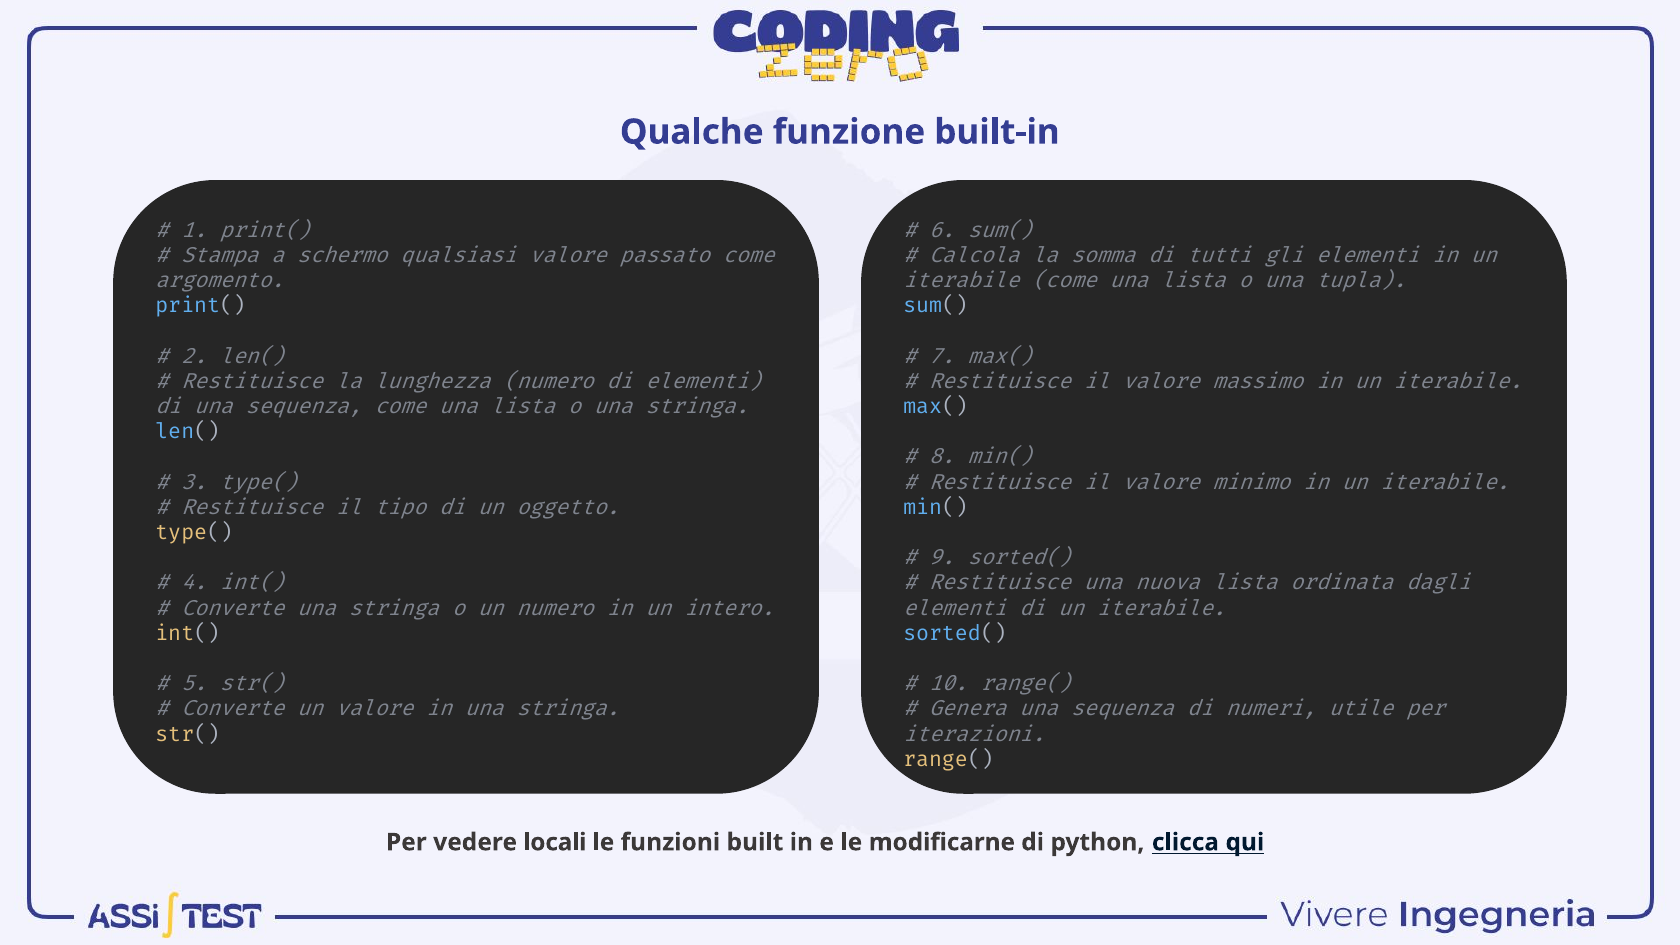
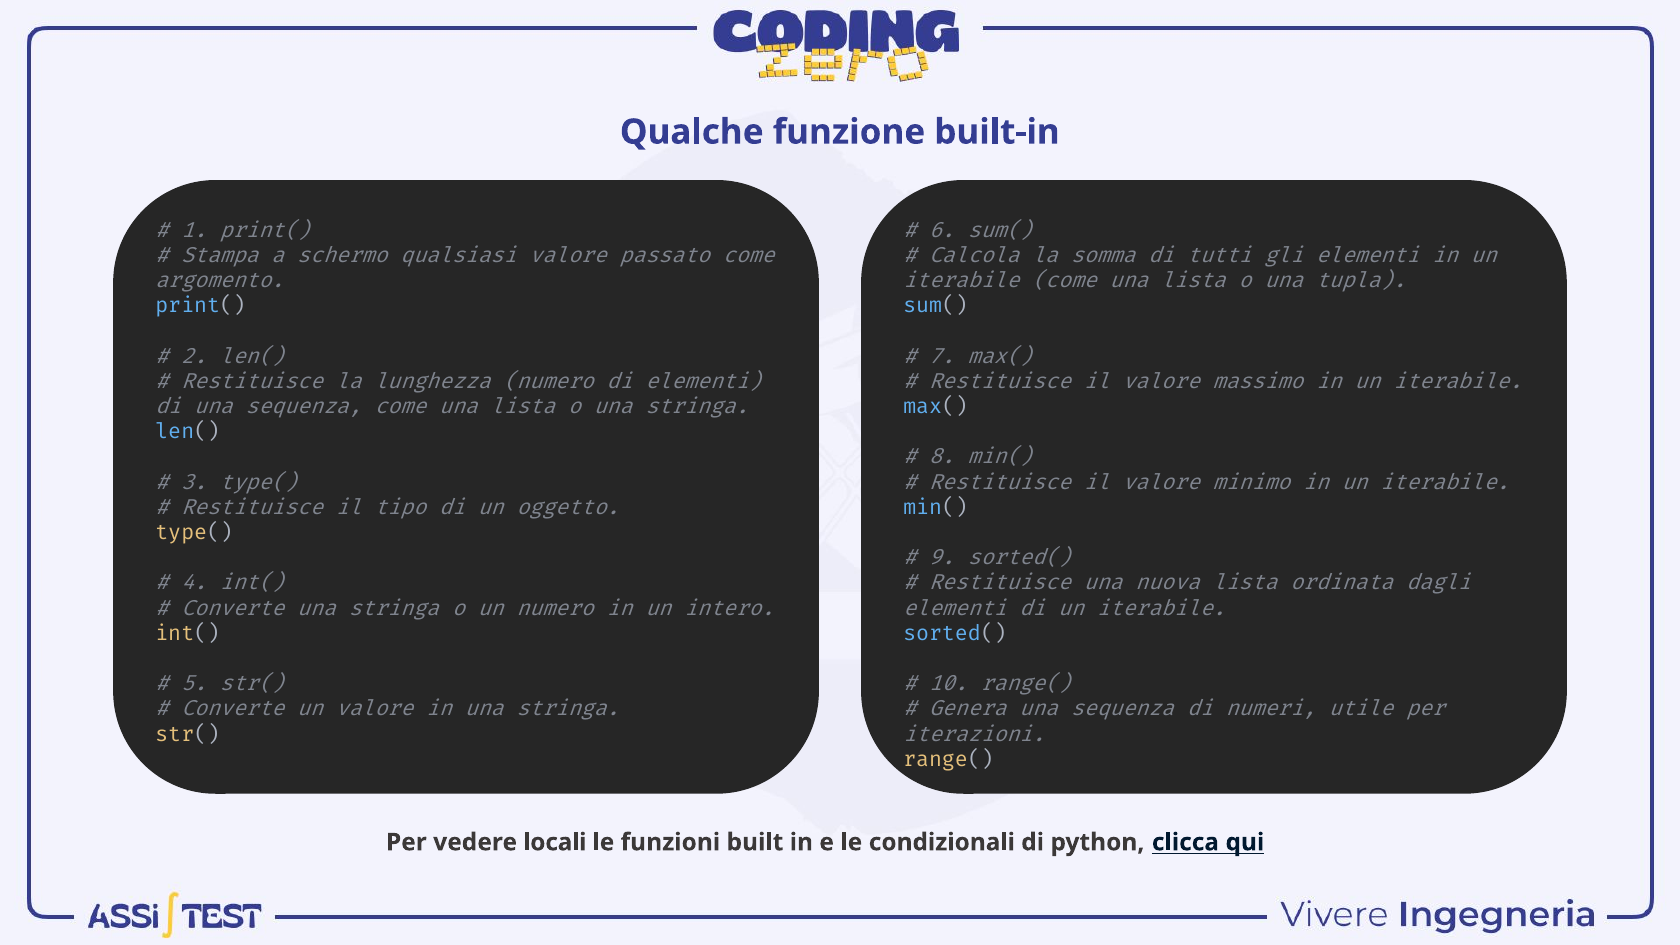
modificarne: modificarne -> condizionali
